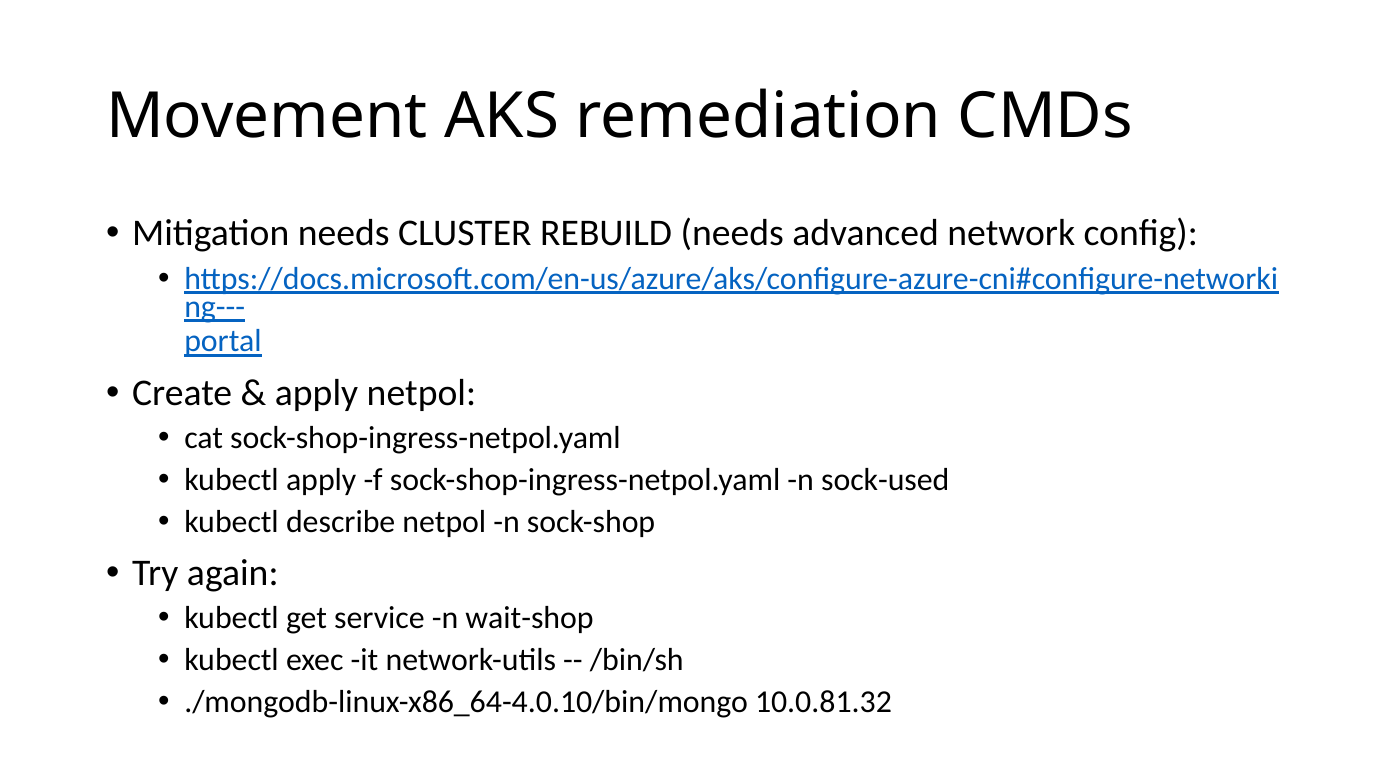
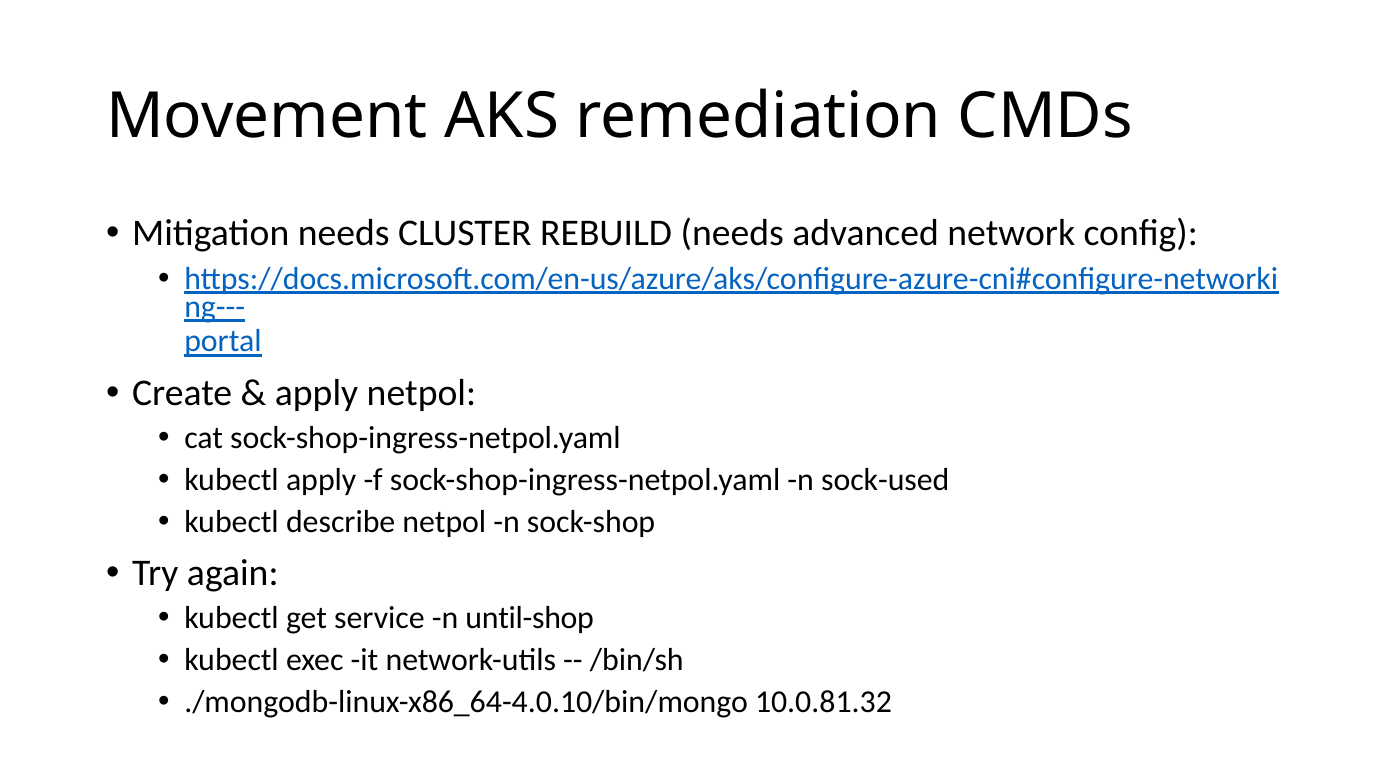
wait-shop: wait-shop -> until-shop
